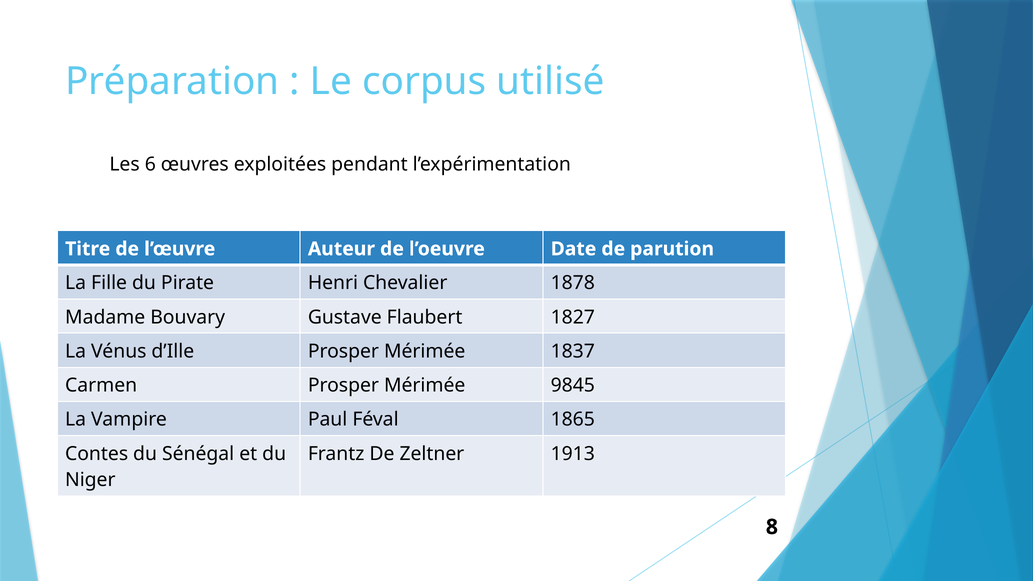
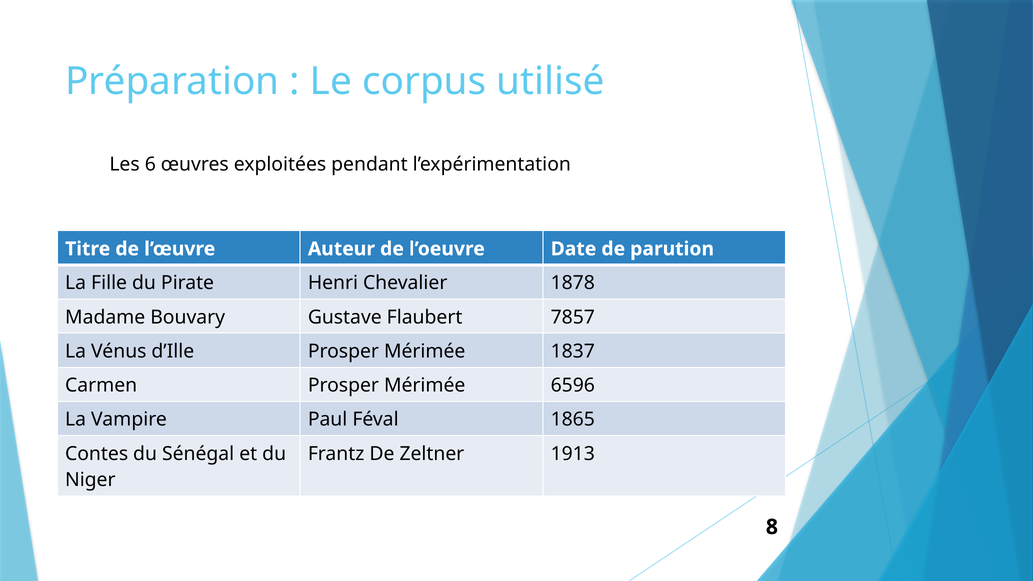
1827: 1827 -> 7857
9845: 9845 -> 6596
